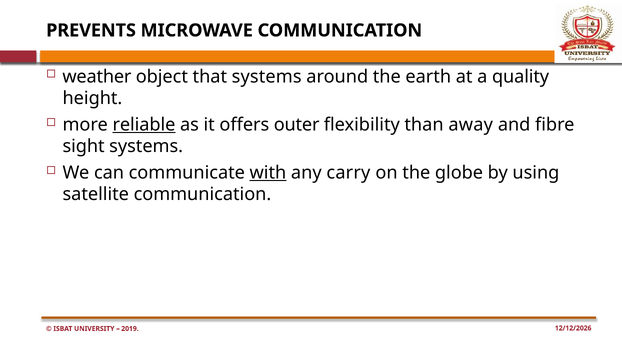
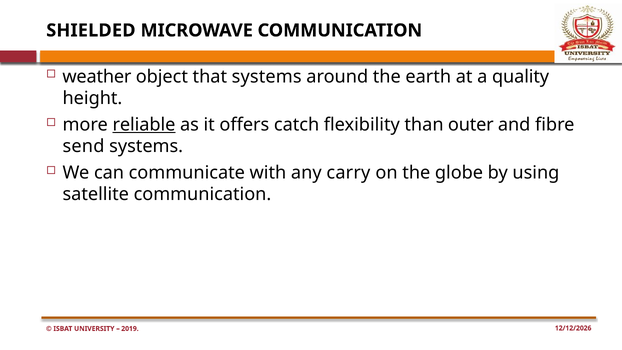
PREVENTS: PREVENTS -> SHIELDED
outer: outer -> catch
away: away -> outer
sight: sight -> send
with underline: present -> none
